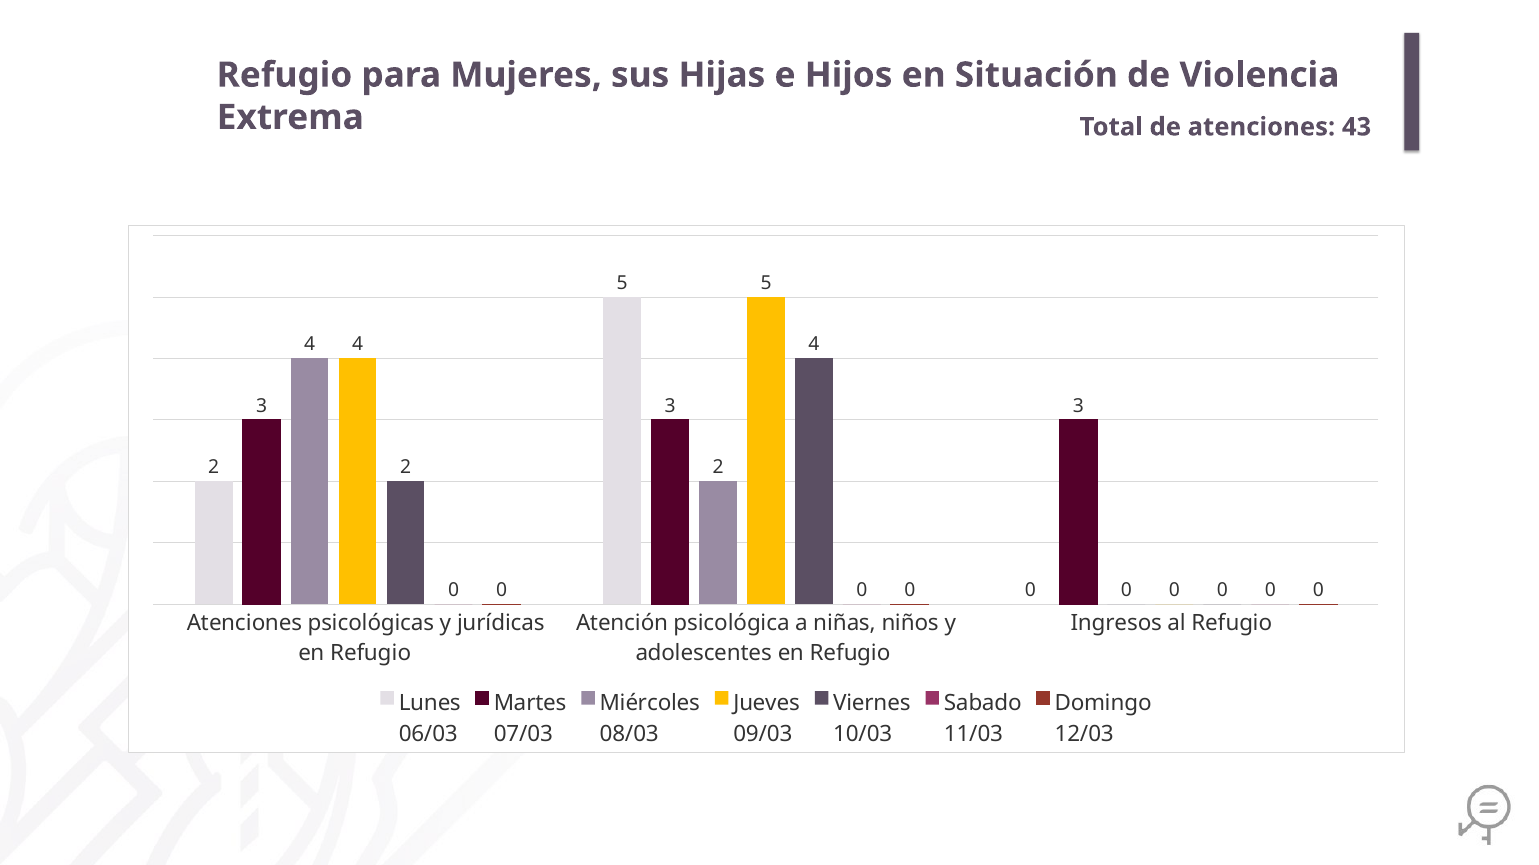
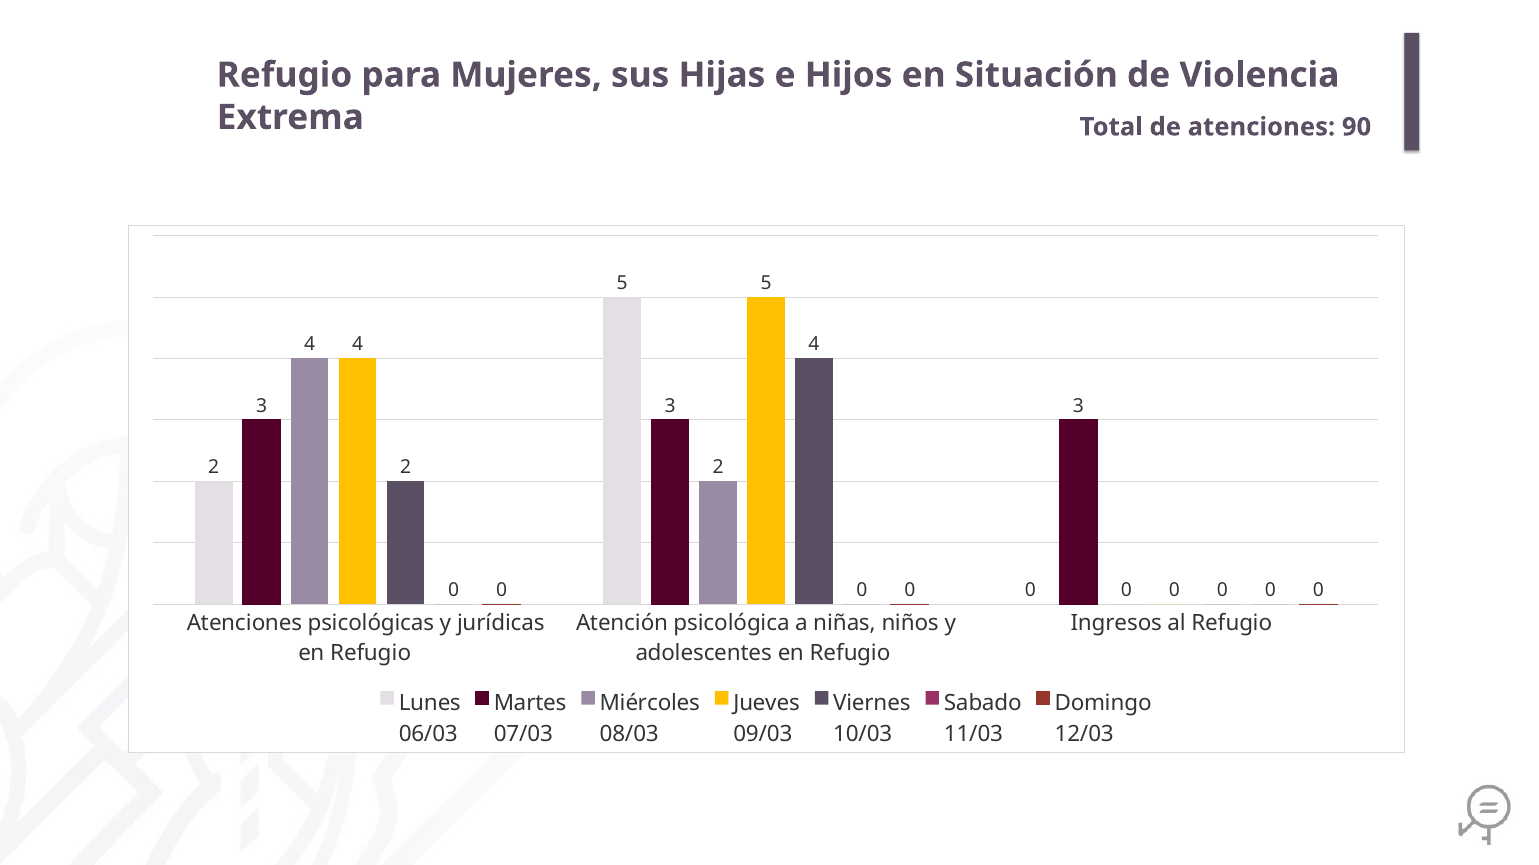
43: 43 -> 90
